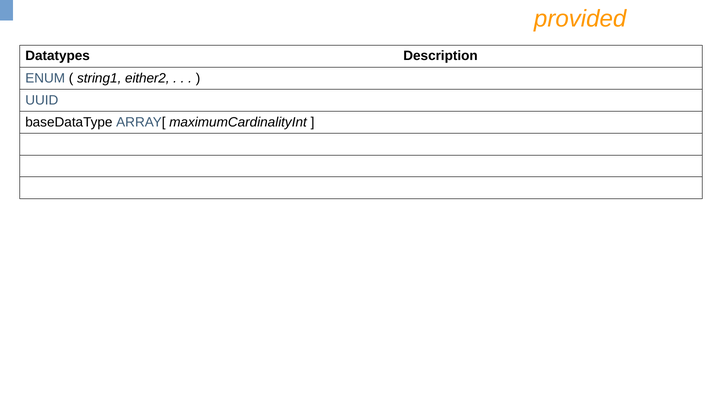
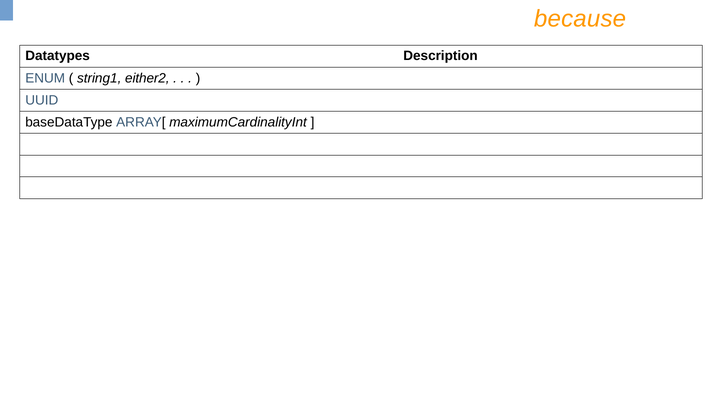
provided: provided -> because
